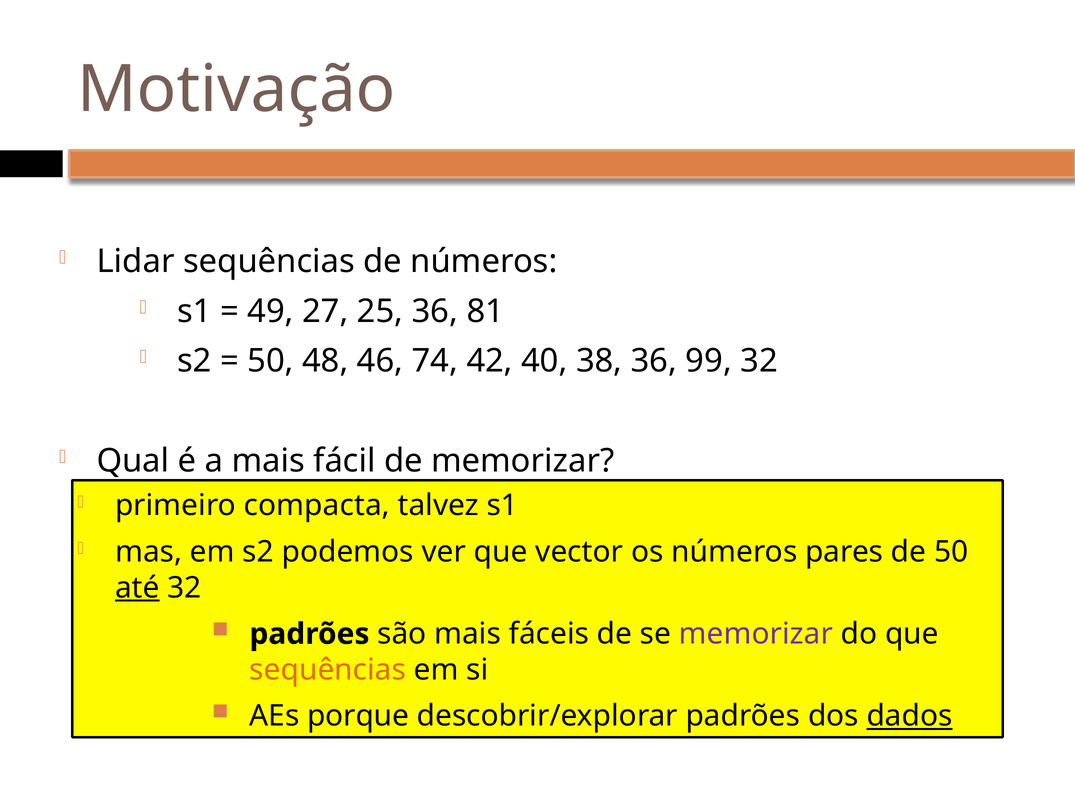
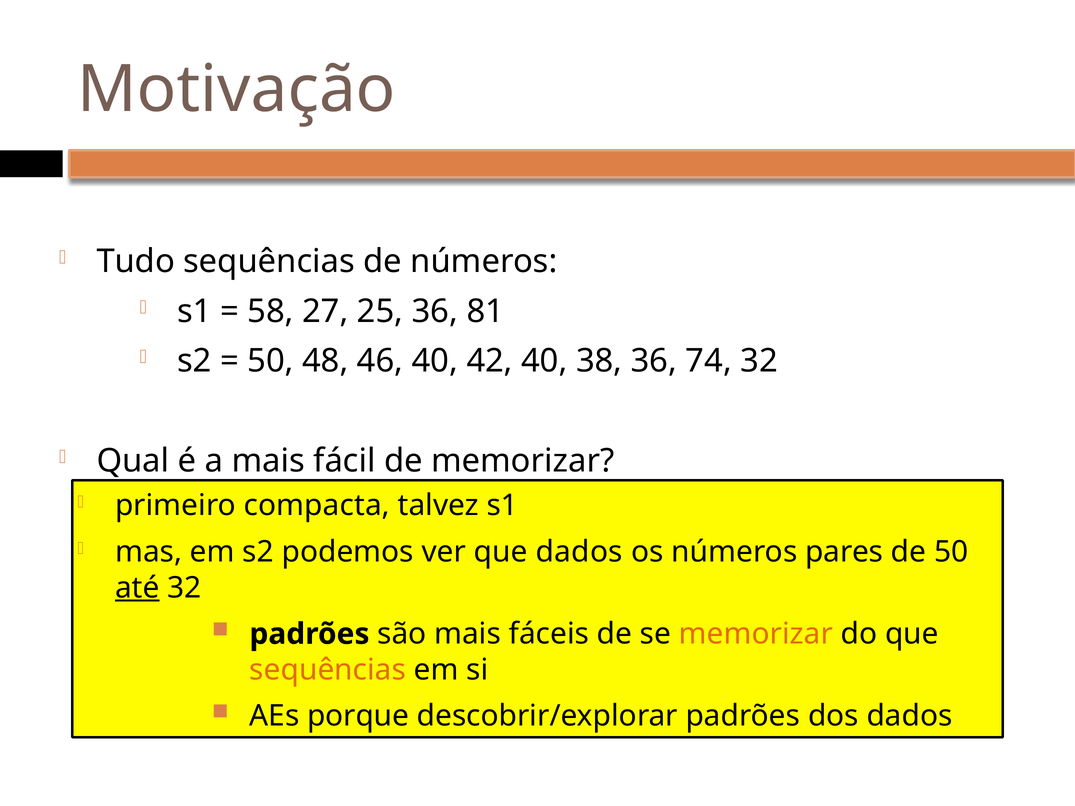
Lidar: Lidar -> Tudo
49: 49 -> 58
46 74: 74 -> 40
99: 99 -> 74
que vector: vector -> dados
memorizar at (756, 634) colour: purple -> orange
dados at (910, 716) underline: present -> none
